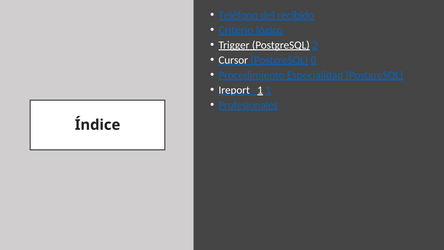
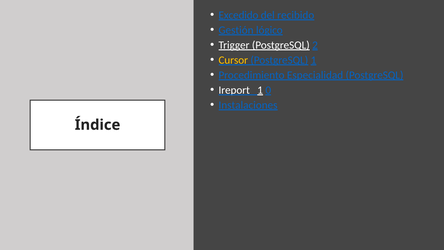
Teléfono: Teléfono -> Excedido
Criterio: Criterio -> Gestión
Cursor colour: white -> yellow
PostgreSQL 0: 0 -> 1
1 1: 1 -> 0
Profesionales: Profesionales -> Instalaciones
